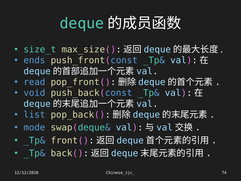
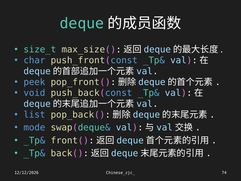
ends: ends -> char
read: read -> peek
